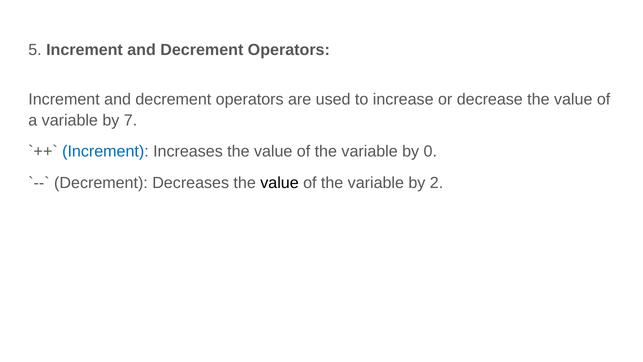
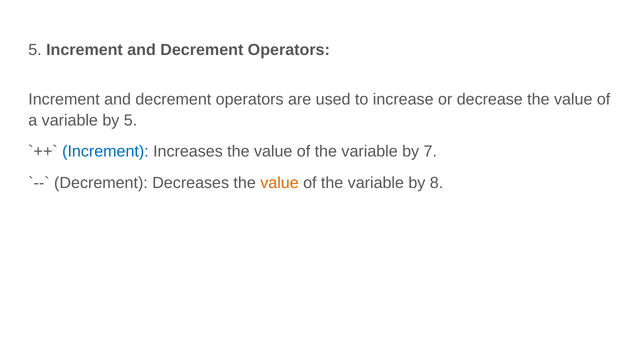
by 7: 7 -> 5
0: 0 -> 7
value at (280, 183) colour: black -> orange
2: 2 -> 8
